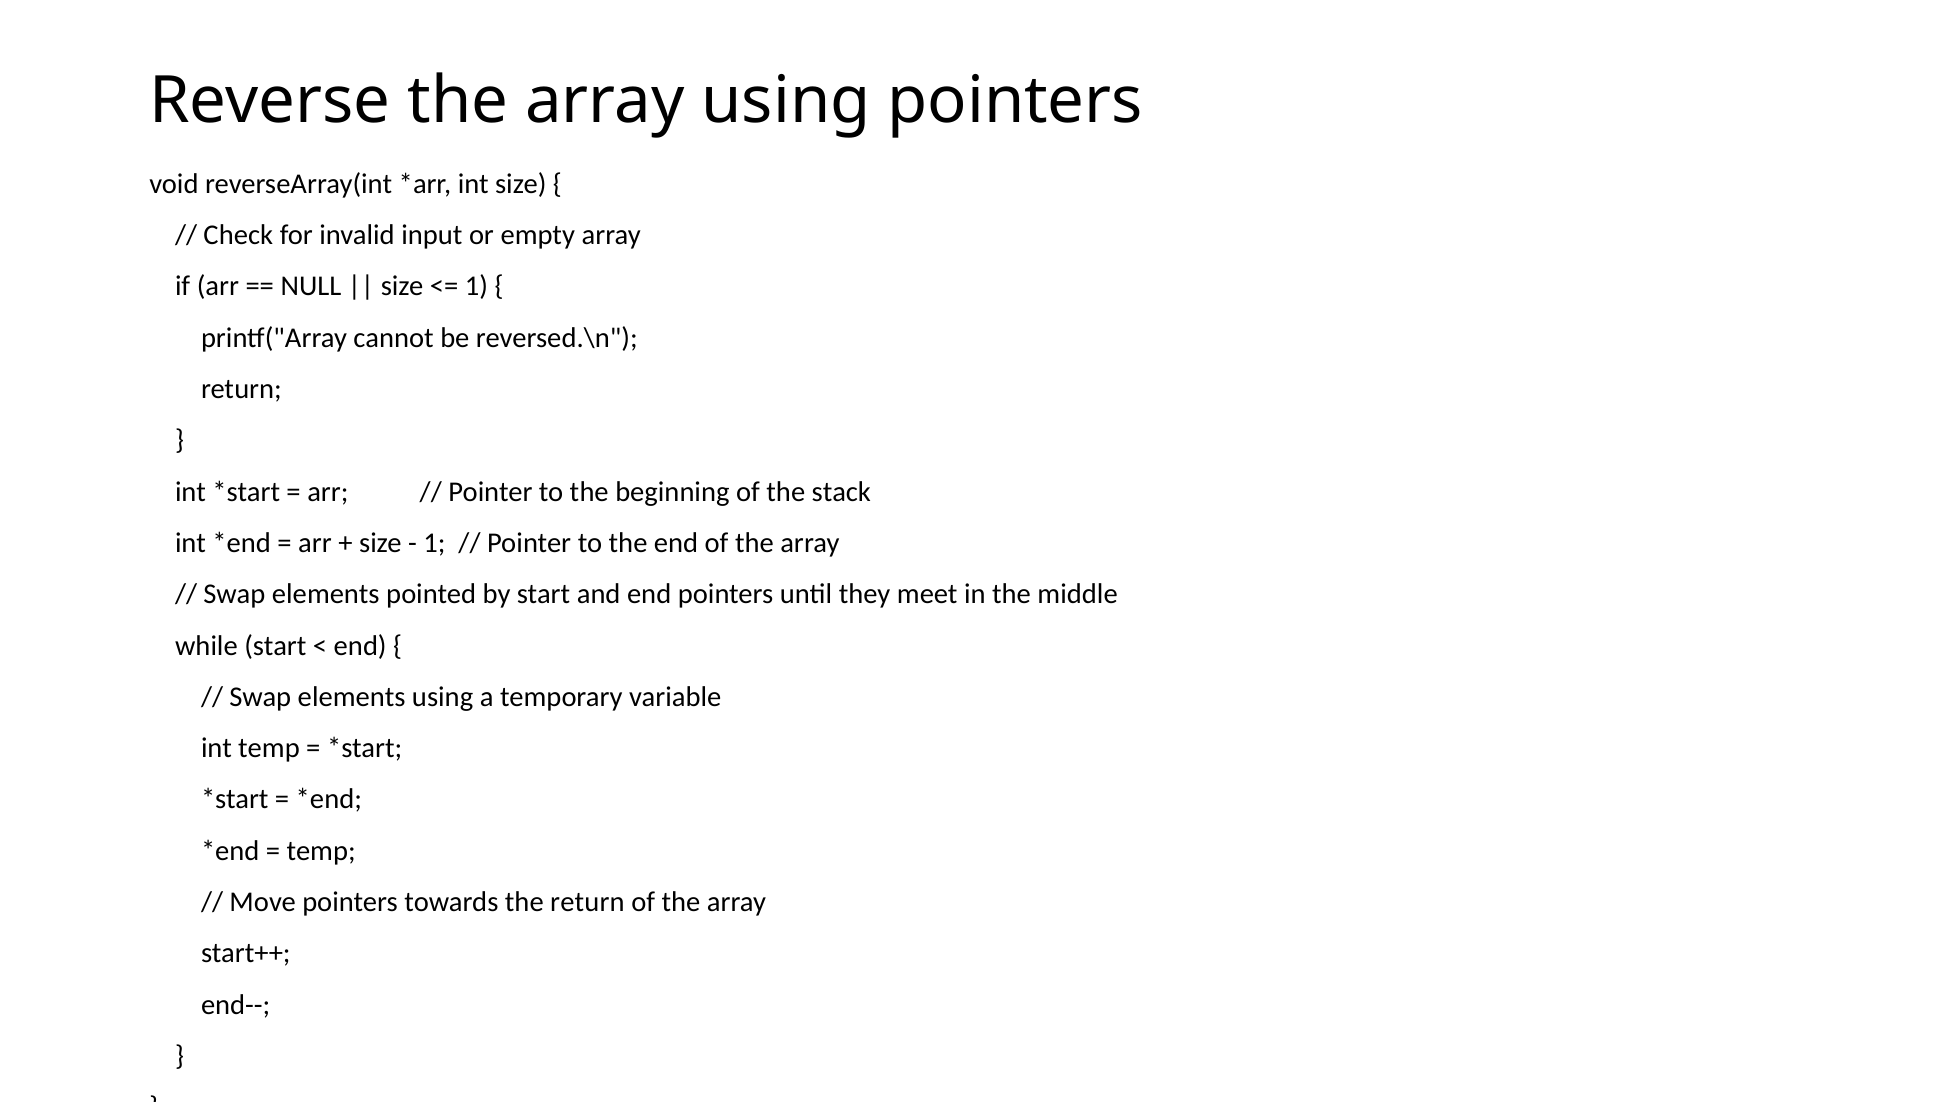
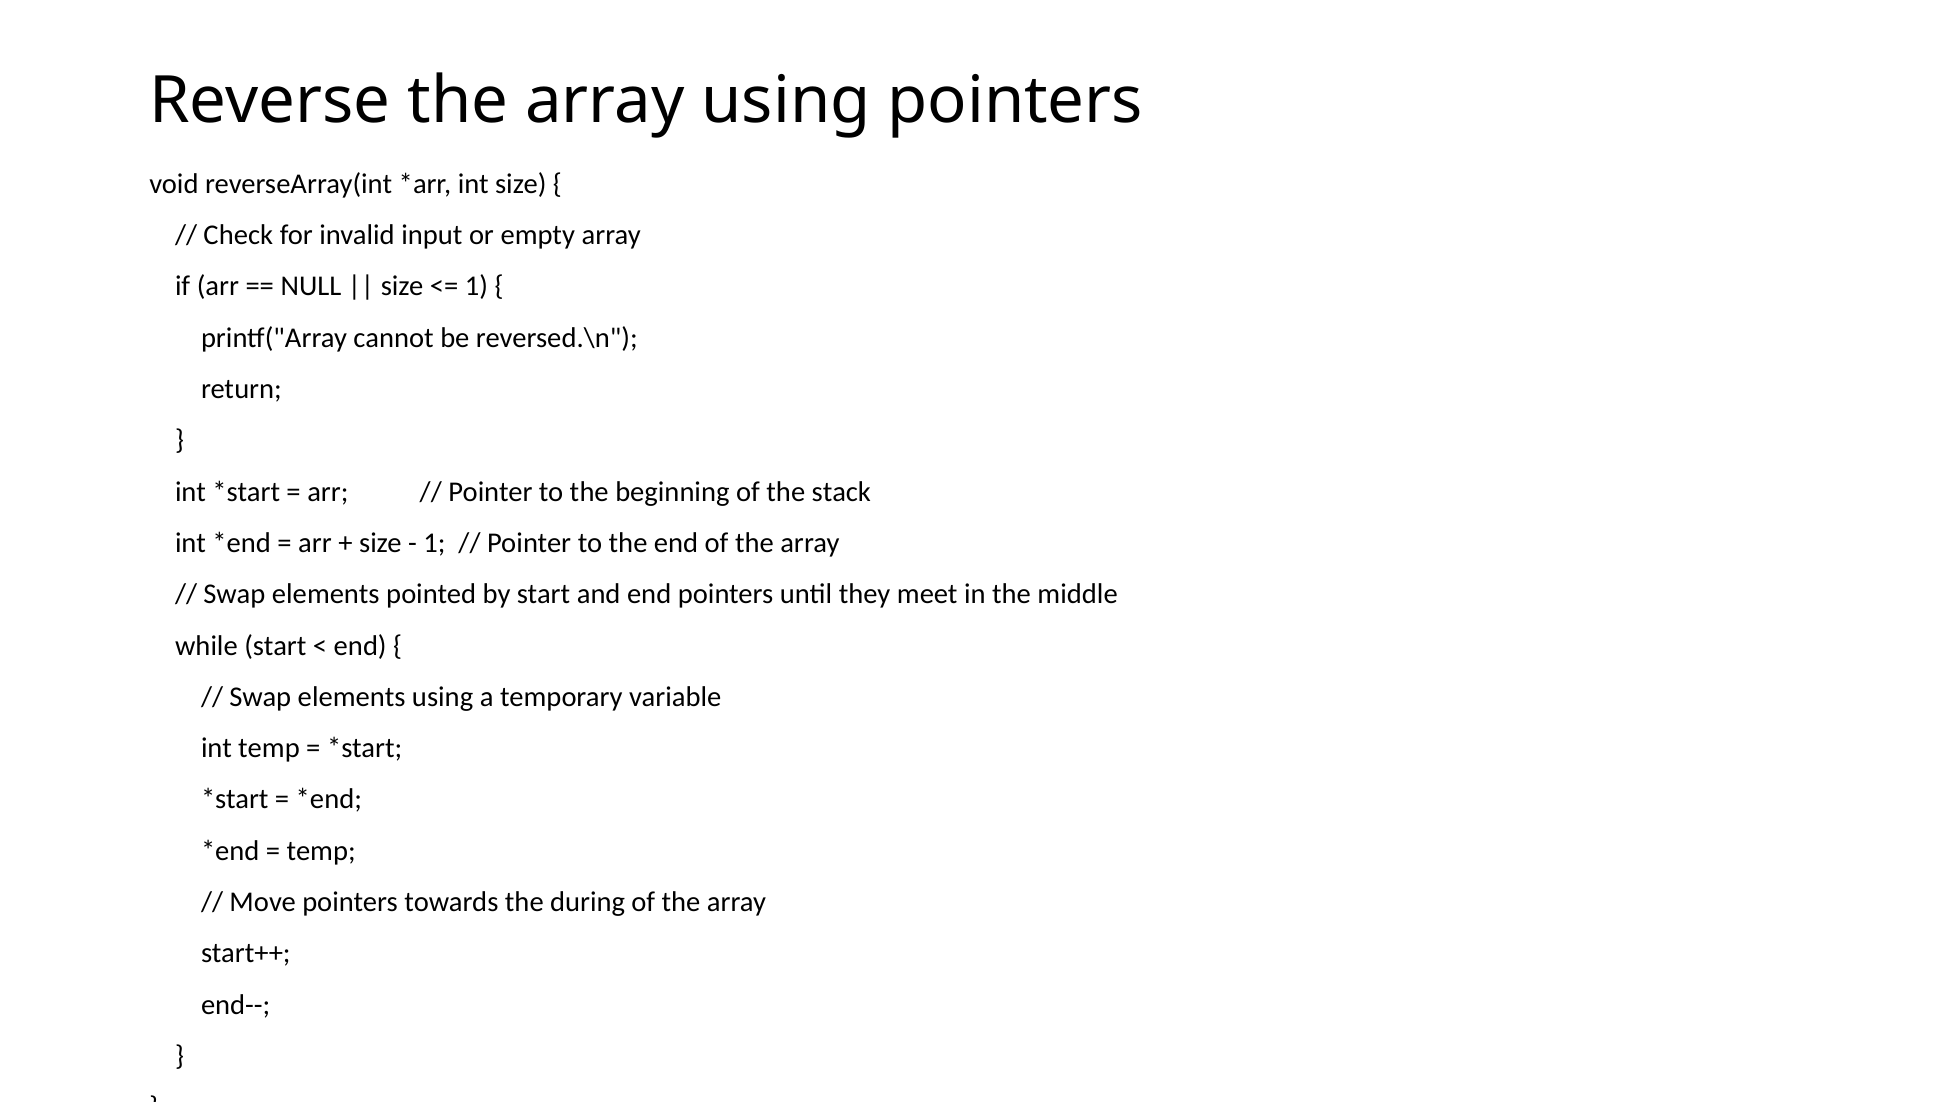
the return: return -> during
